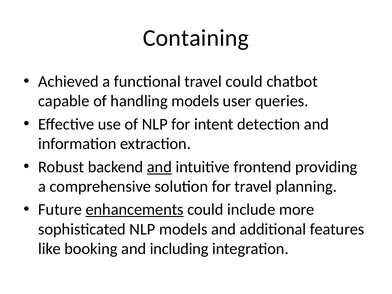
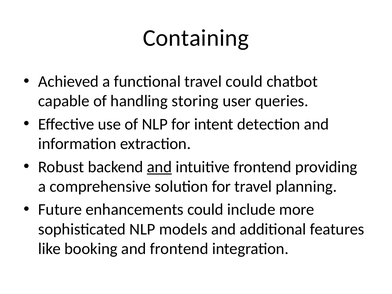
handling models: models -> storing
enhancements underline: present -> none
and including: including -> frontend
